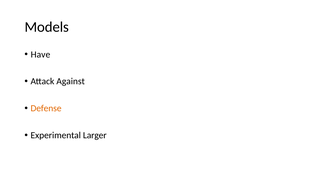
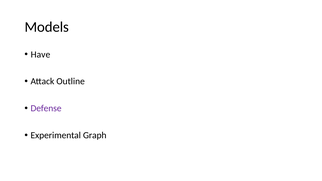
Against: Against -> Outline
Defense colour: orange -> purple
Larger: Larger -> Graph
